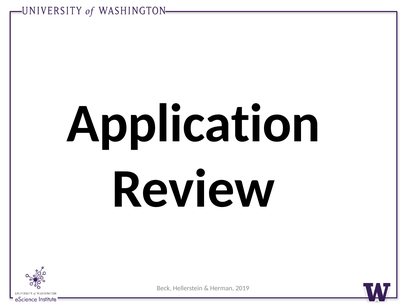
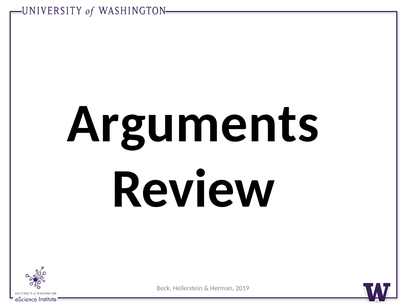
Application: Application -> Arguments
